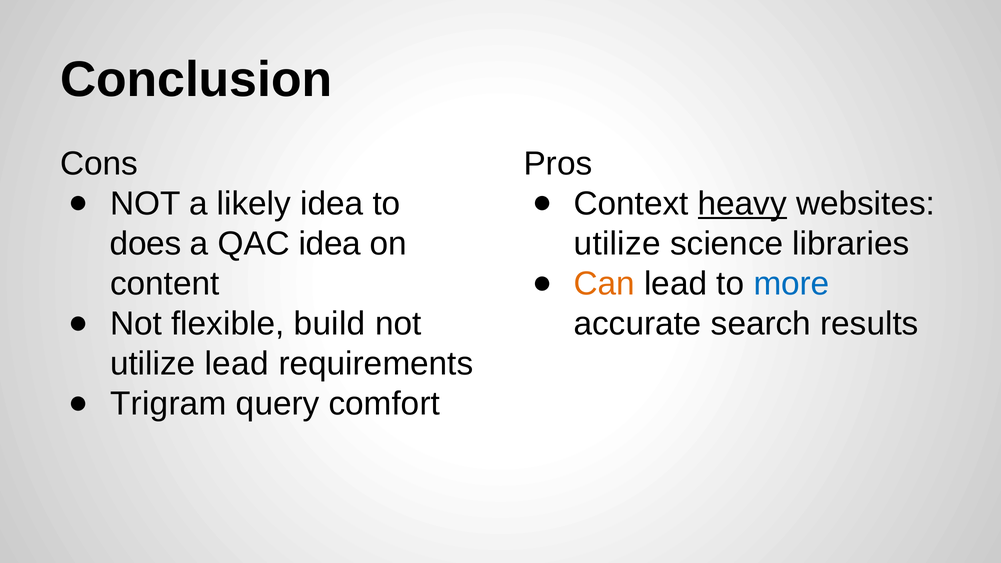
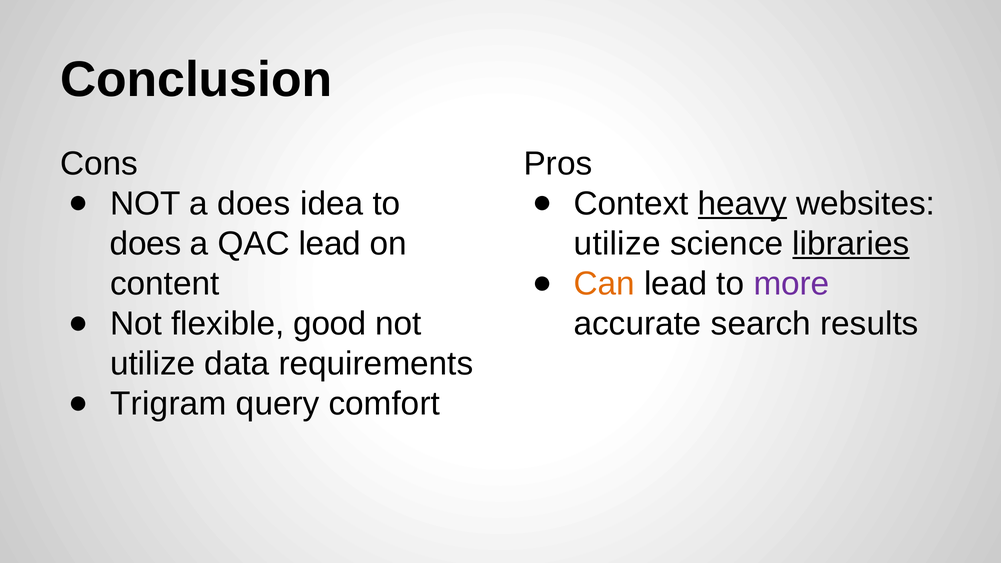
a likely: likely -> does
QAC idea: idea -> lead
libraries underline: none -> present
more colour: blue -> purple
build: build -> good
utilize lead: lead -> data
